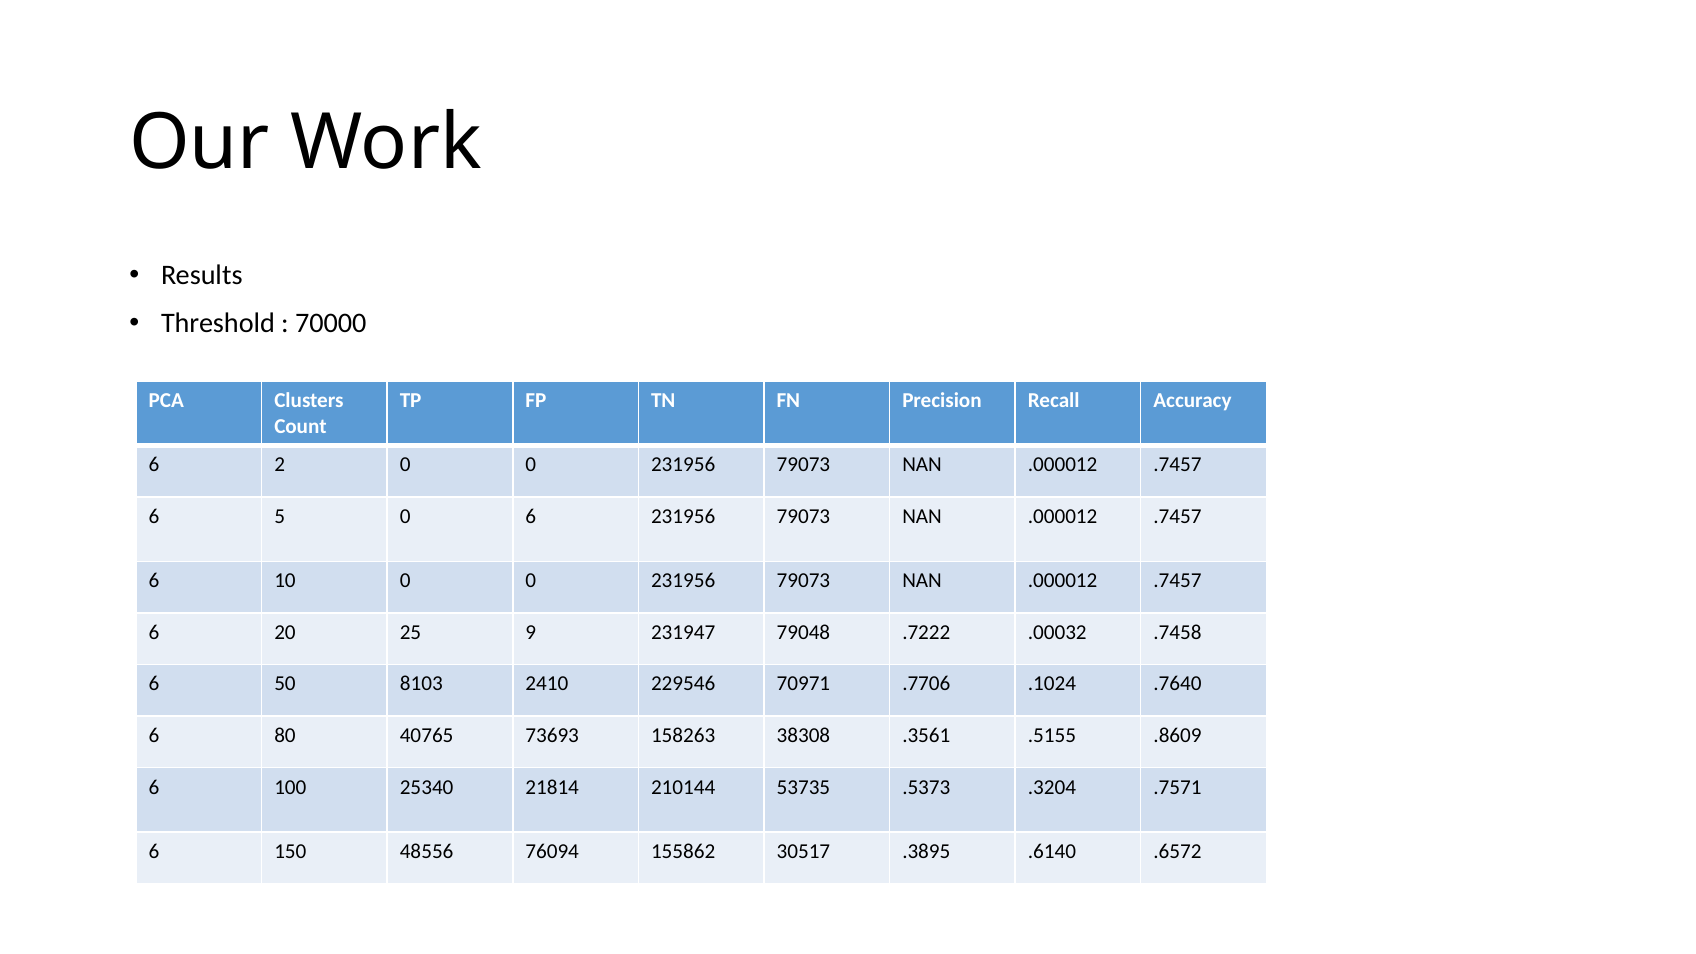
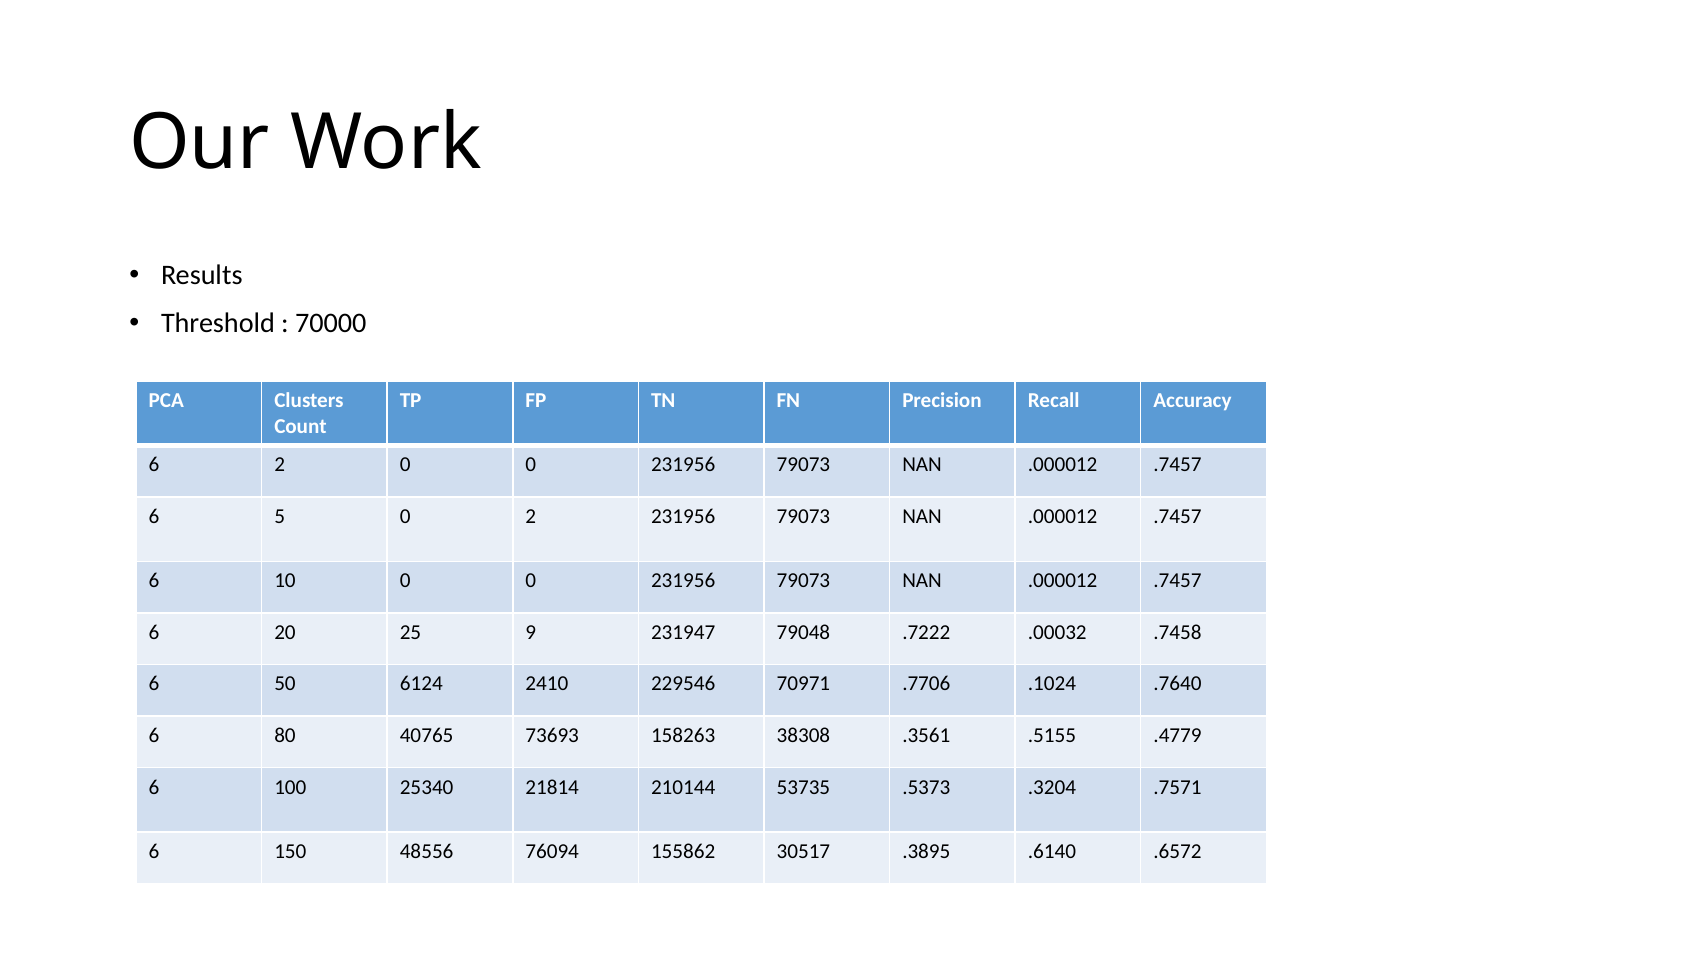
0 6: 6 -> 2
8103: 8103 -> 6124
.8609: .8609 -> .4779
